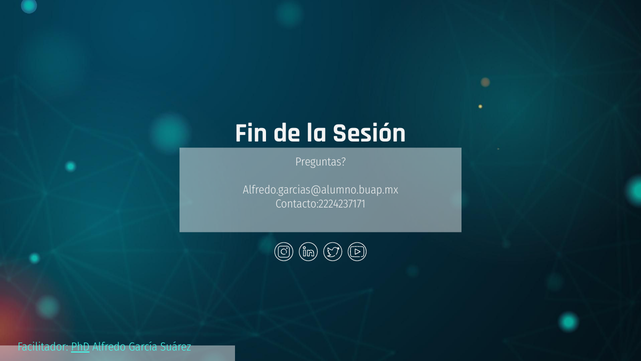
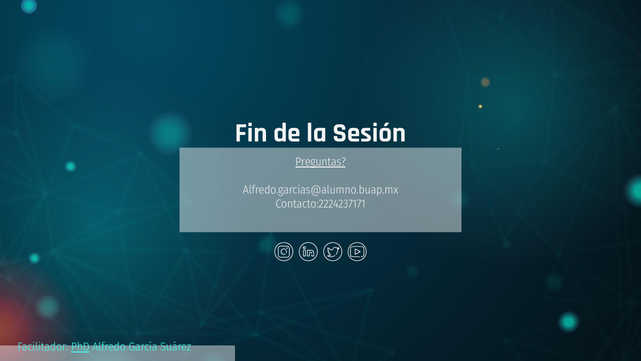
Preguntas underline: none -> present
